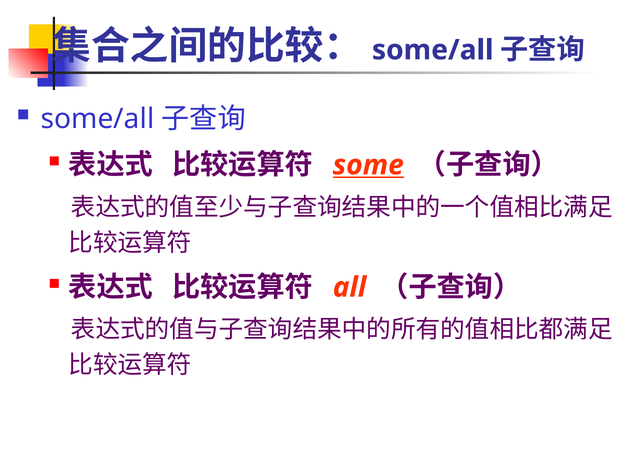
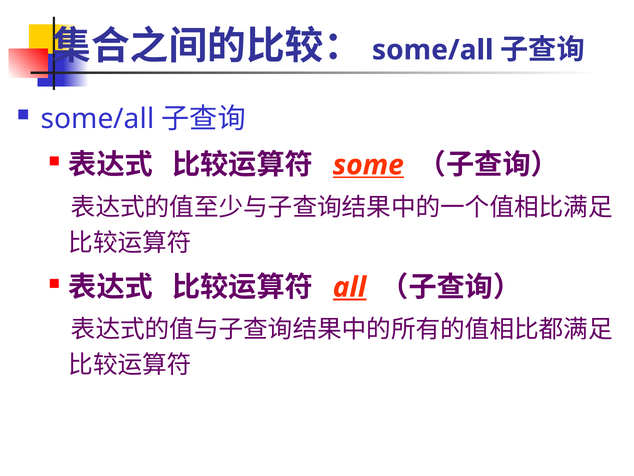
all underline: none -> present
